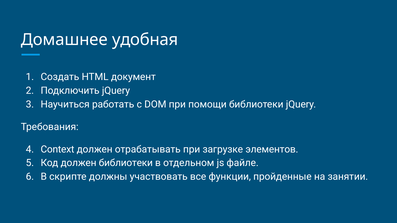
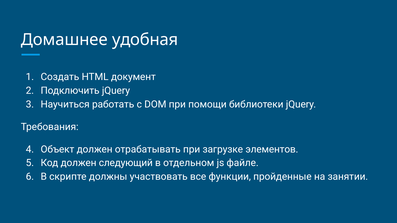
Context: Context -> Объект
должен библиотеки: библиотеки -> следующий
